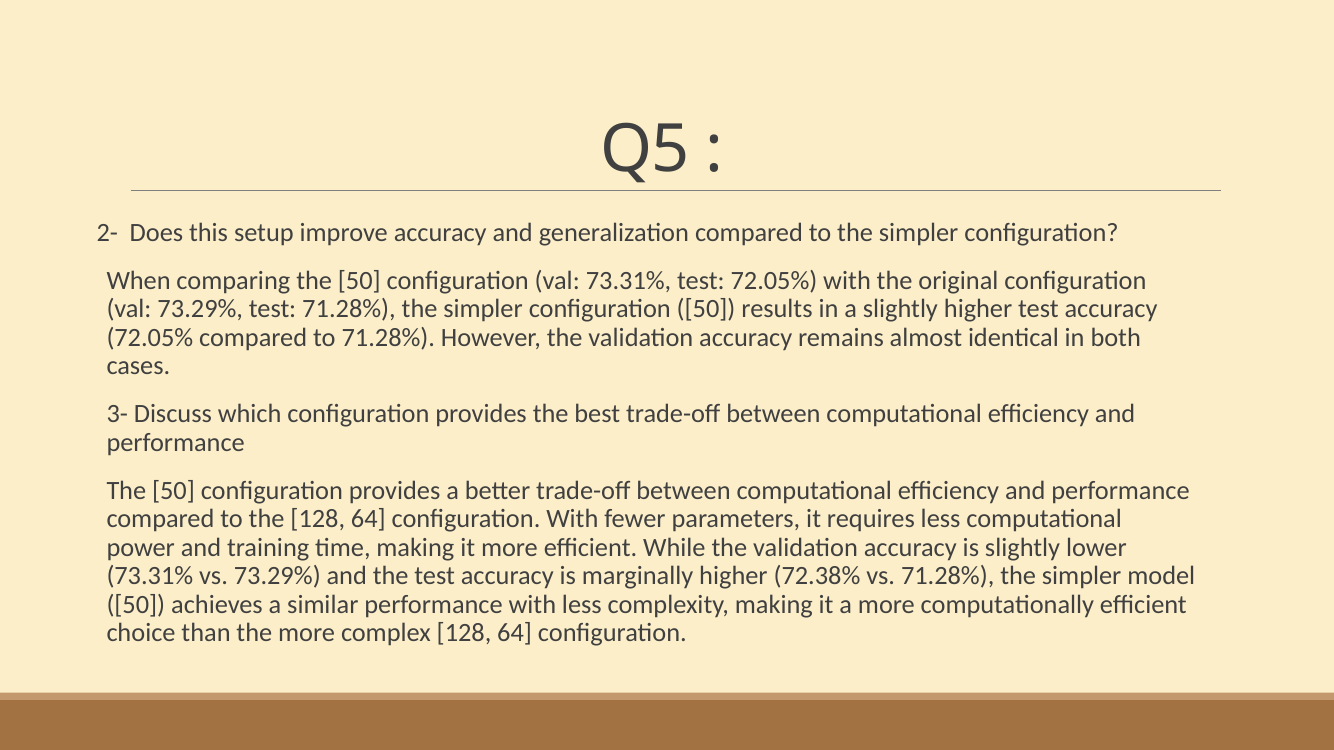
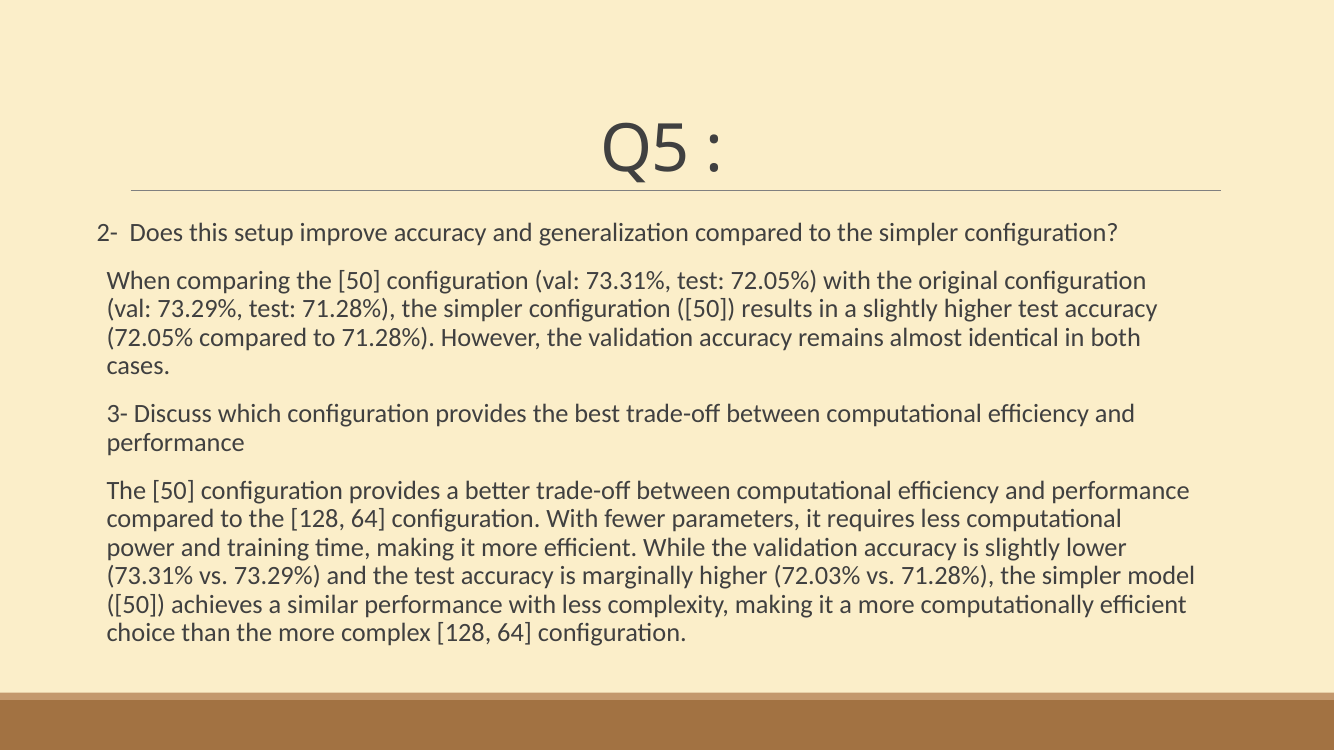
72.38%: 72.38% -> 72.03%
